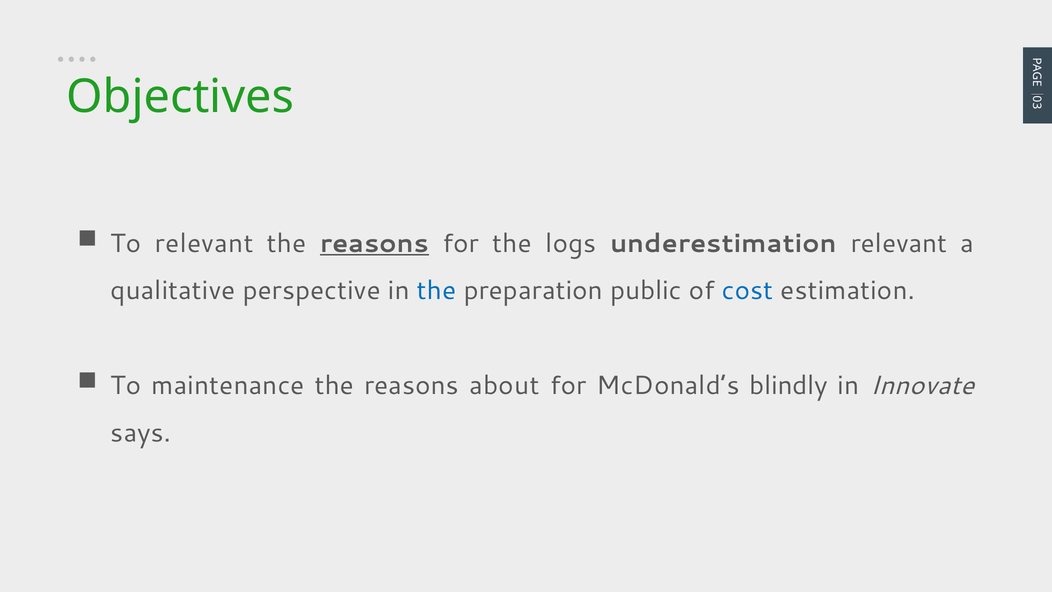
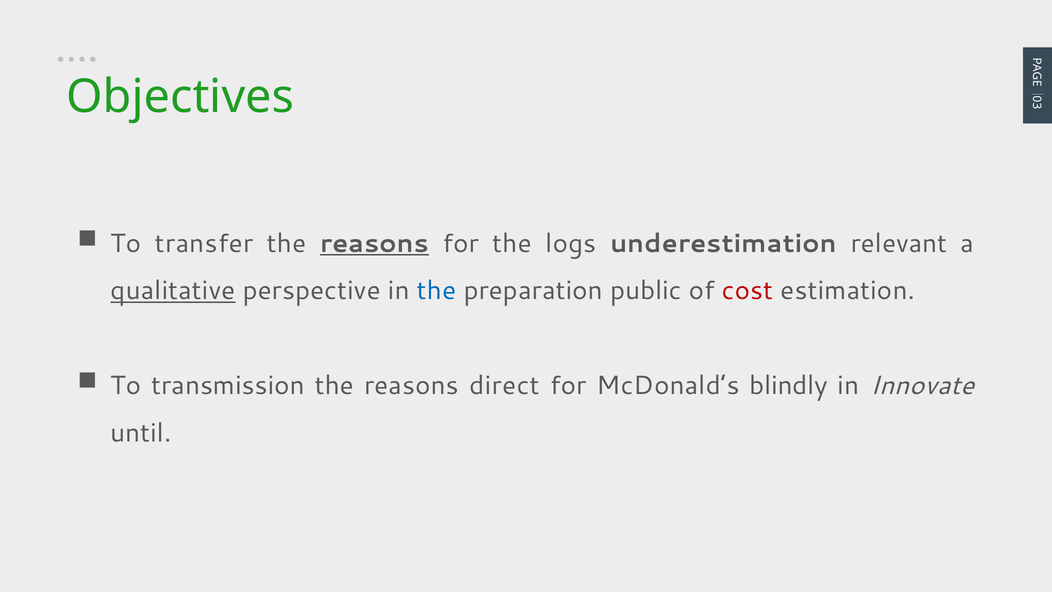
To relevant: relevant -> transfer
qualitative underline: none -> present
cost colour: blue -> red
maintenance: maintenance -> transmission
about: about -> direct
says: says -> until
